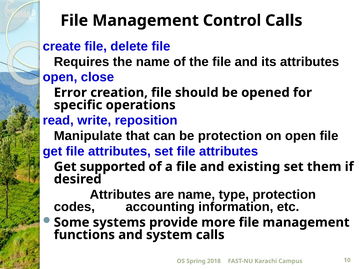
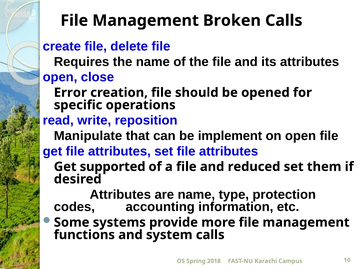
Control: Control -> Broken
be protection: protection -> implement
existing: existing -> reduced
